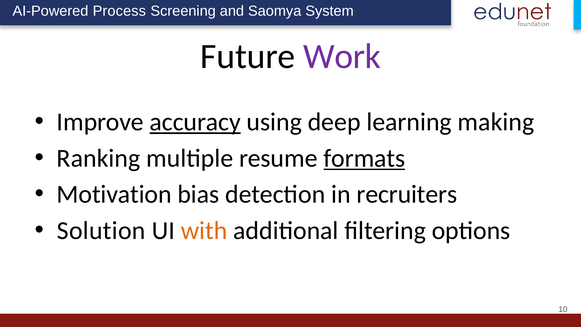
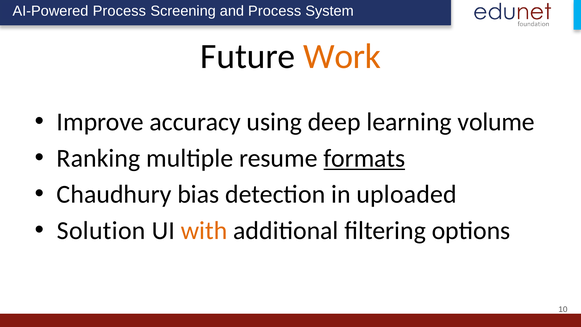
and Saomya: Saomya -> Process
Work colour: purple -> orange
accuracy underline: present -> none
making: making -> volume
Motivation: Motivation -> Chaudhury
recruiters: recruiters -> uploaded
